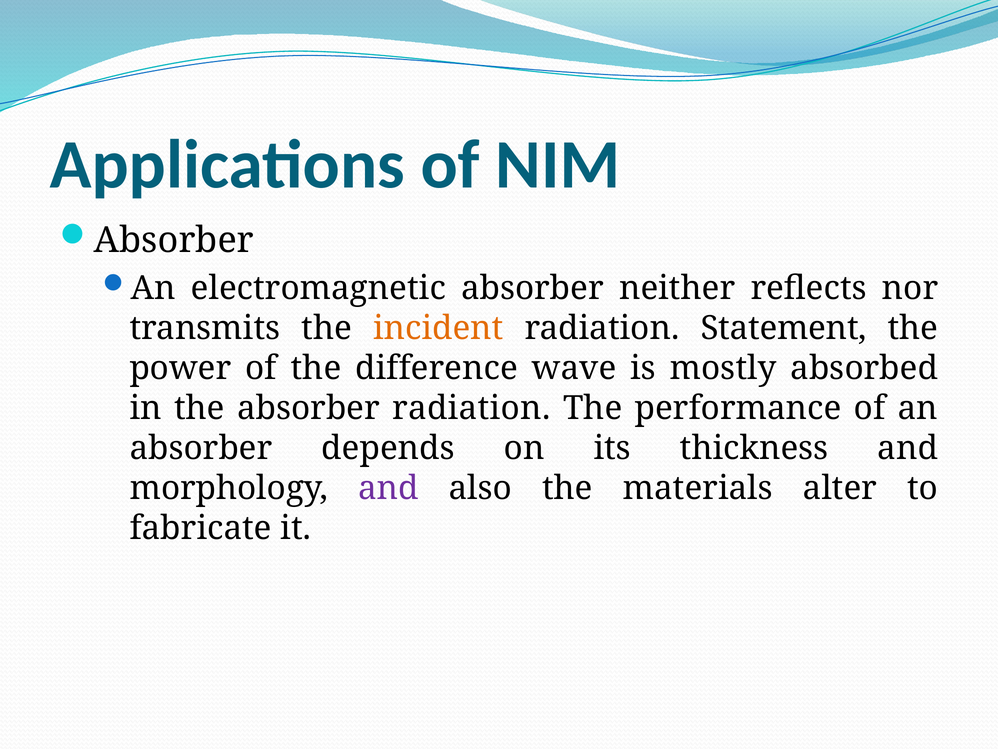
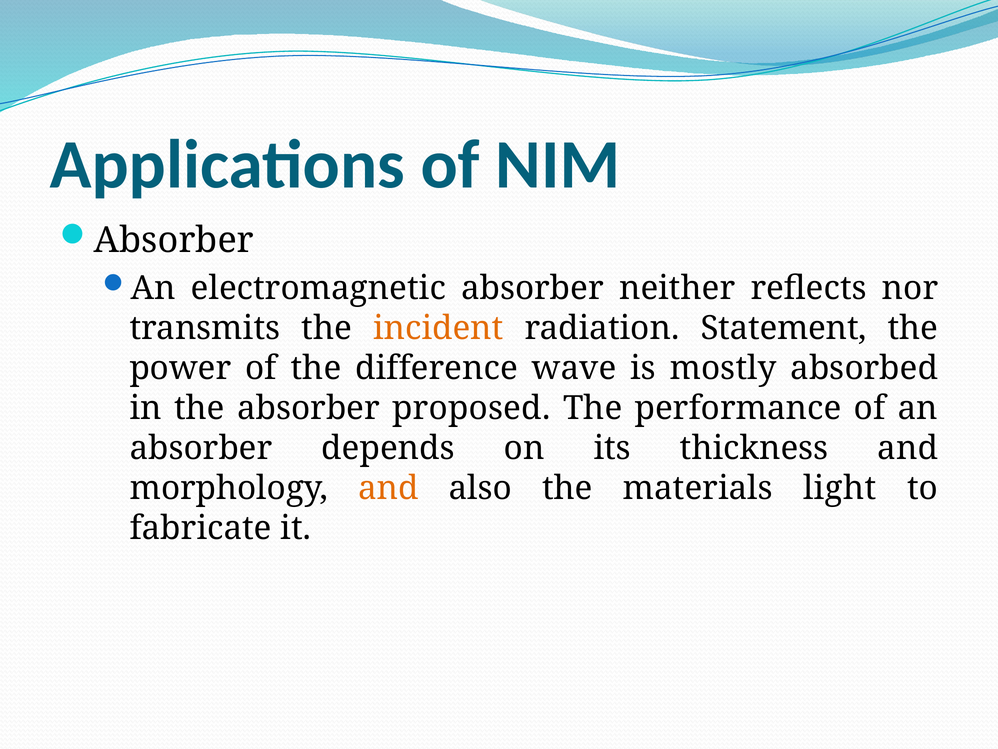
absorber radiation: radiation -> proposed
and at (388, 488) colour: purple -> orange
alter: alter -> light
